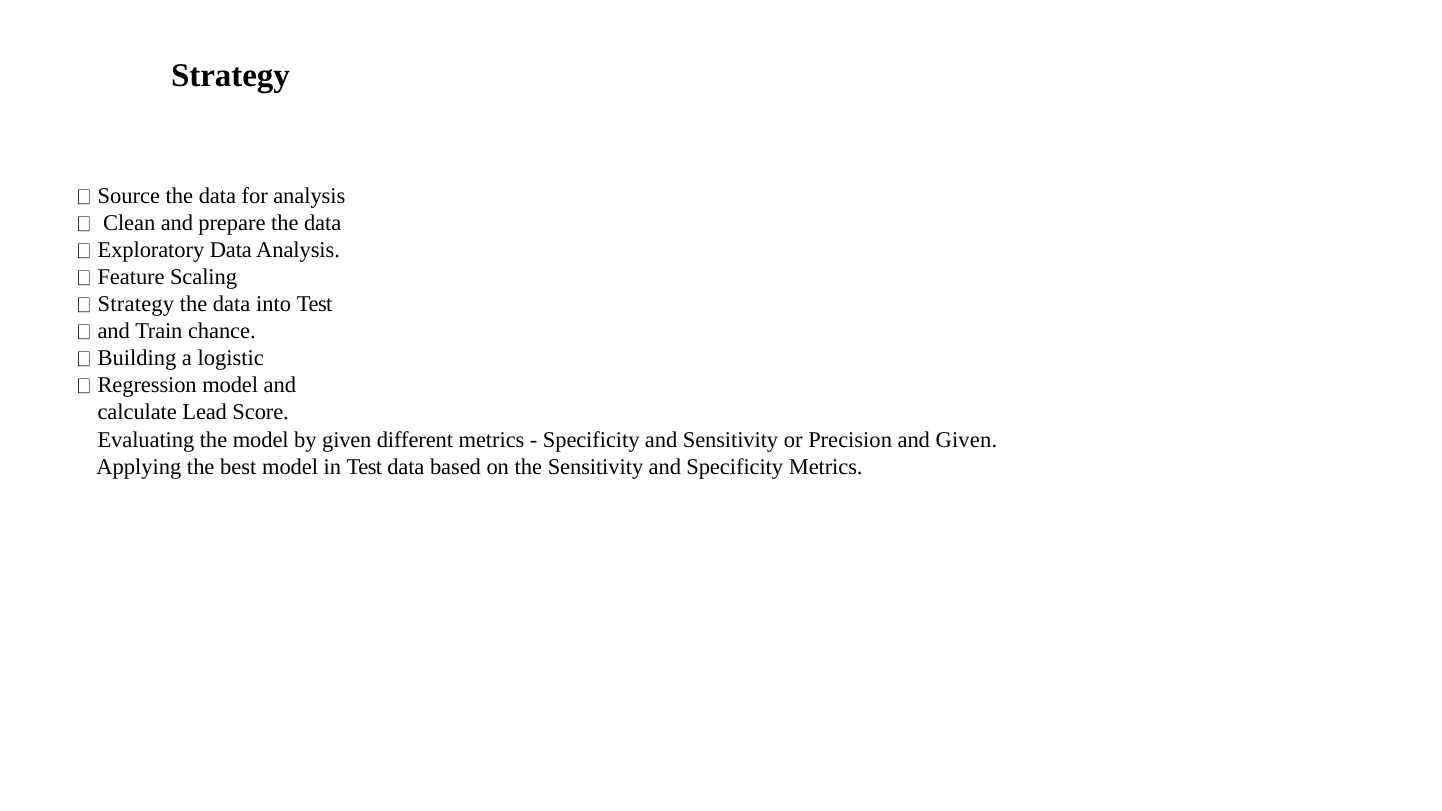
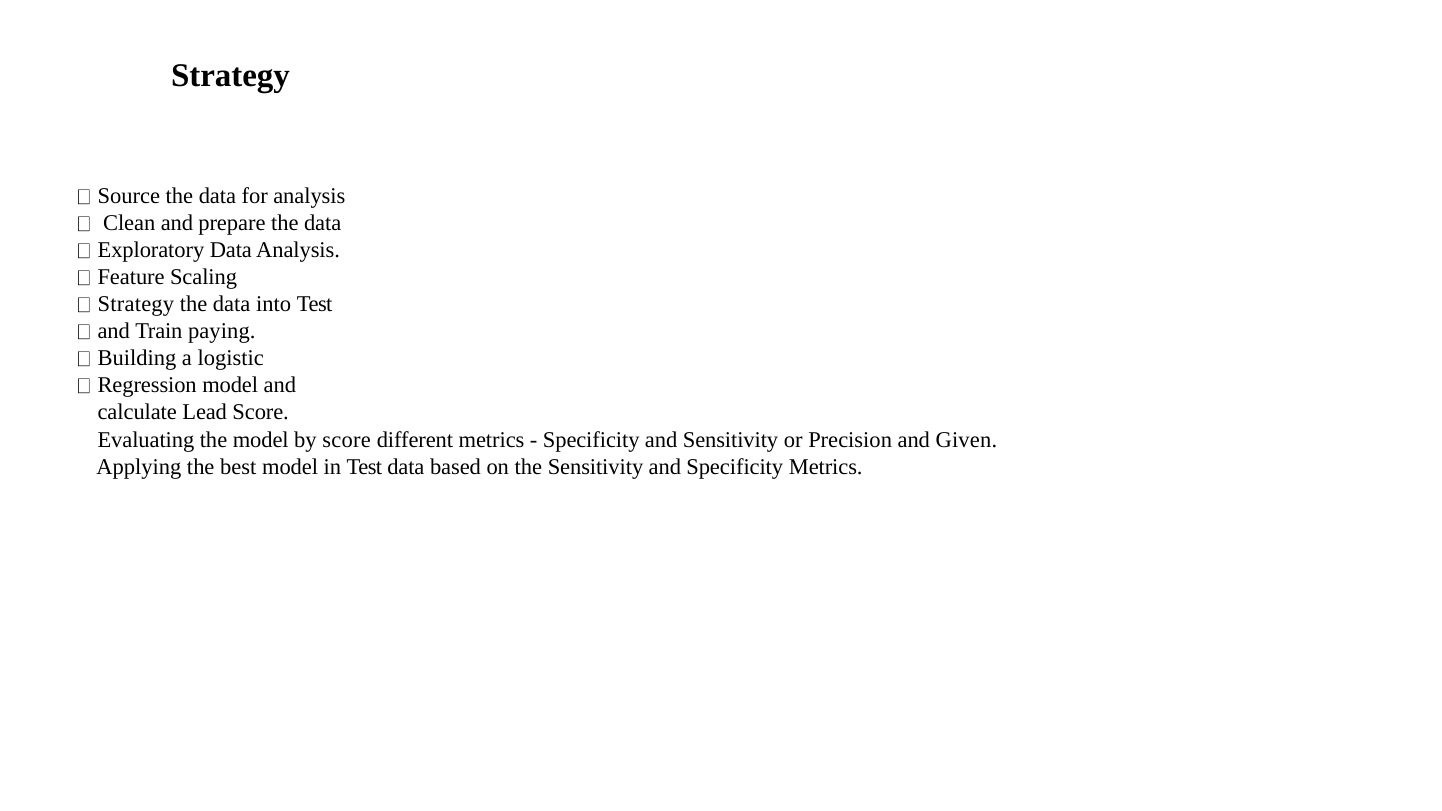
chance: chance -> paying
by given: given -> score
